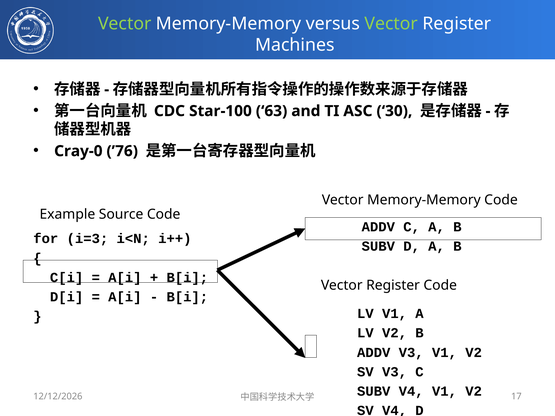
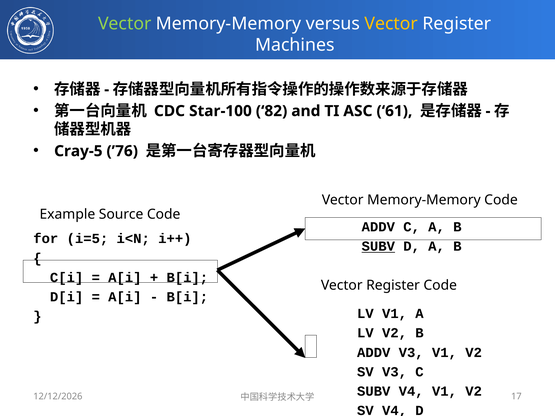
Vector at (391, 24) colour: light green -> yellow
63: 63 -> 82
30: 30 -> 61
Cray-0: Cray-0 -> Cray-5
i=3: i=3 -> i=5
SUBV at (378, 247) underline: none -> present
